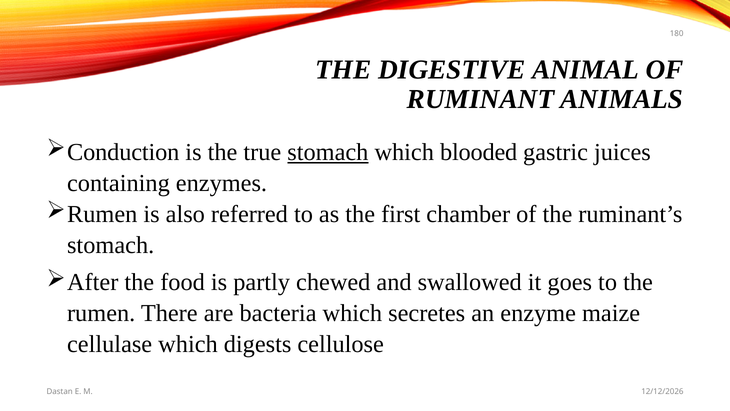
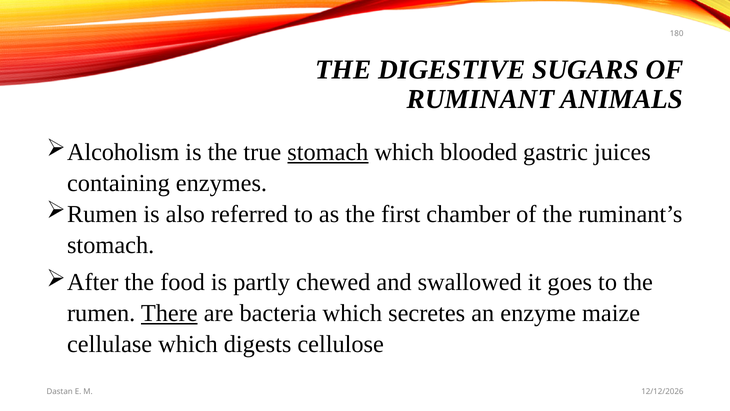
ANIMAL: ANIMAL -> SUGARS
Conduction: Conduction -> Alcoholism
There underline: none -> present
